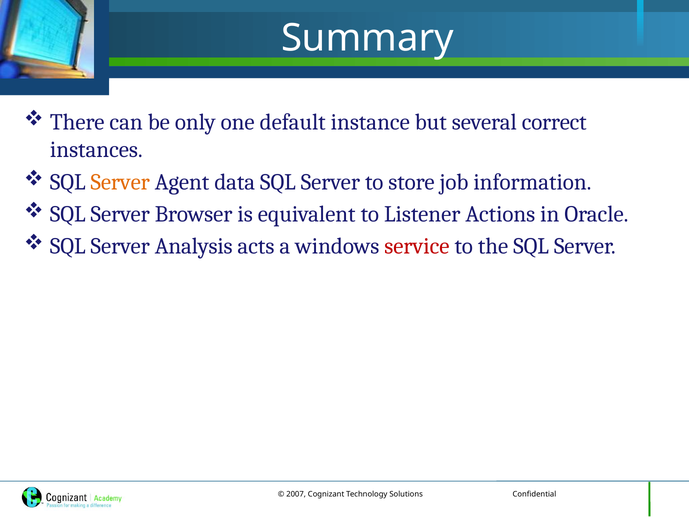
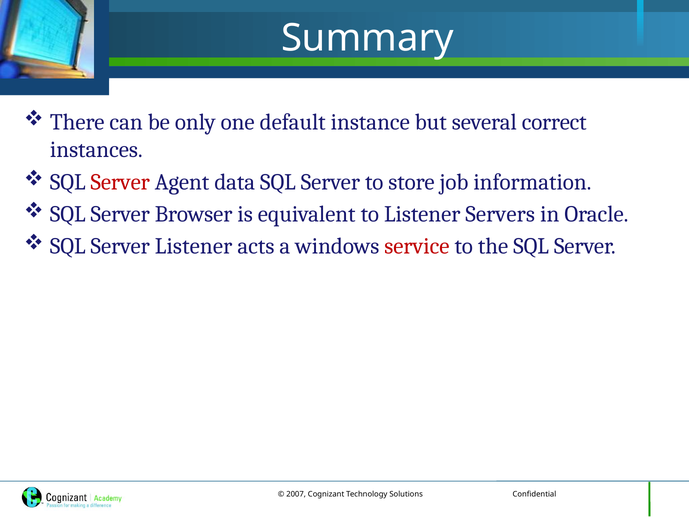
Server at (120, 182) colour: orange -> red
Actions: Actions -> Servers
Server Analysis: Analysis -> Listener
